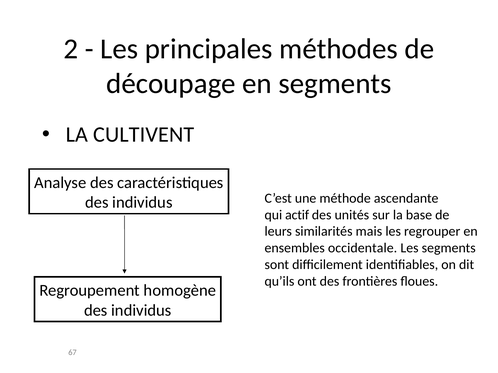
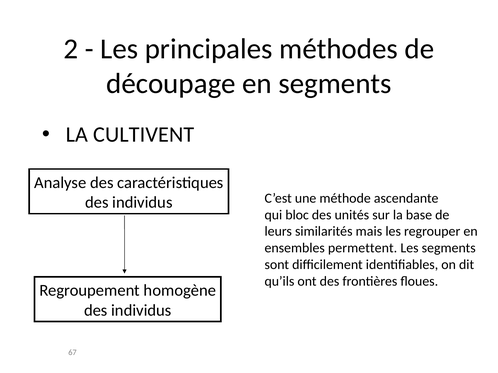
actif: actif -> bloc
occidentale: occidentale -> permettent
